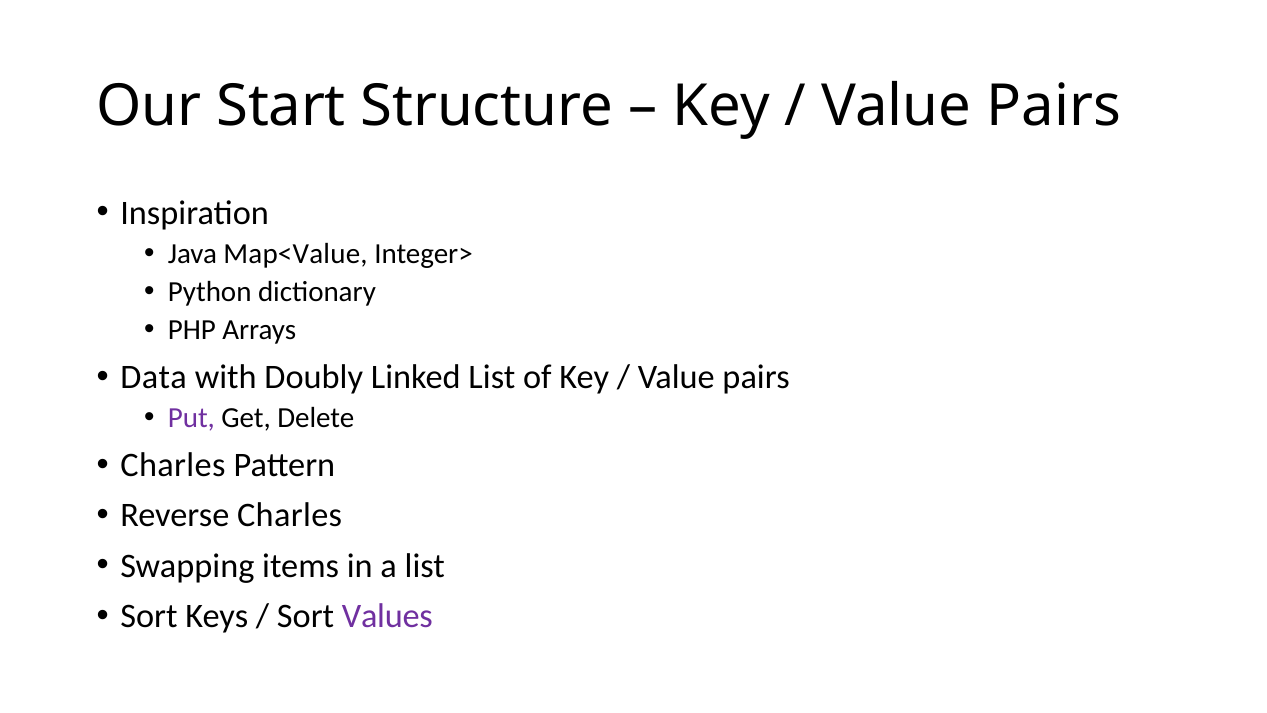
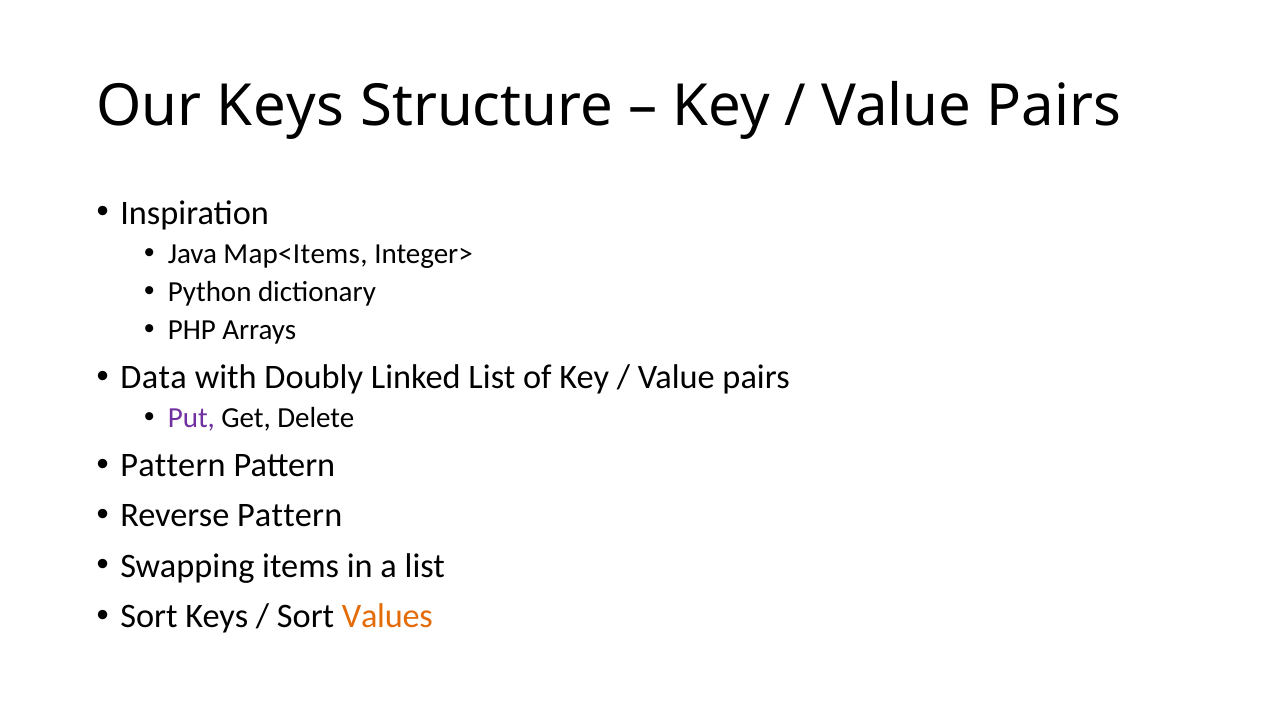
Our Start: Start -> Keys
Map<Value: Map<Value -> Map<Items
Charles at (173, 465): Charles -> Pattern
Reverse Charles: Charles -> Pattern
Values colour: purple -> orange
